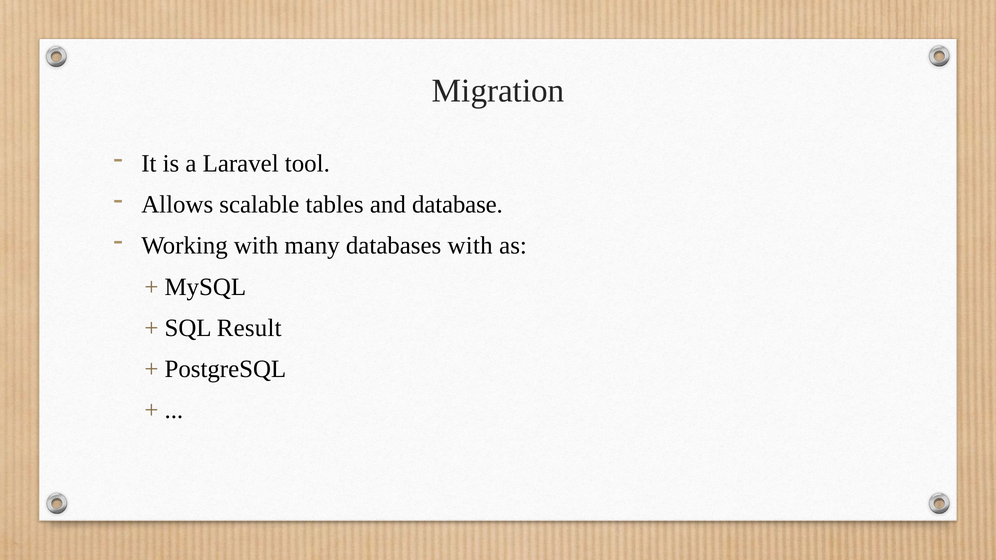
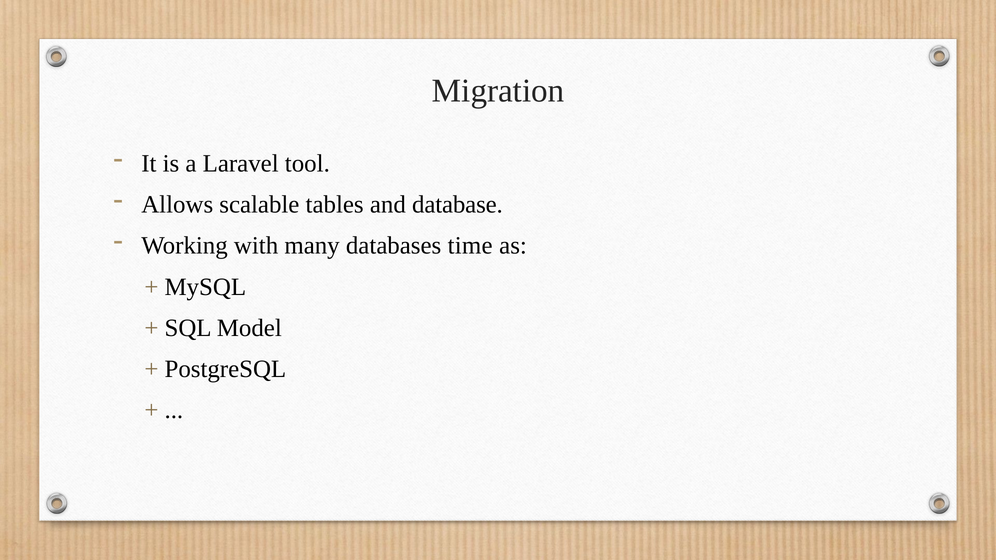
databases with: with -> time
Result: Result -> Model
